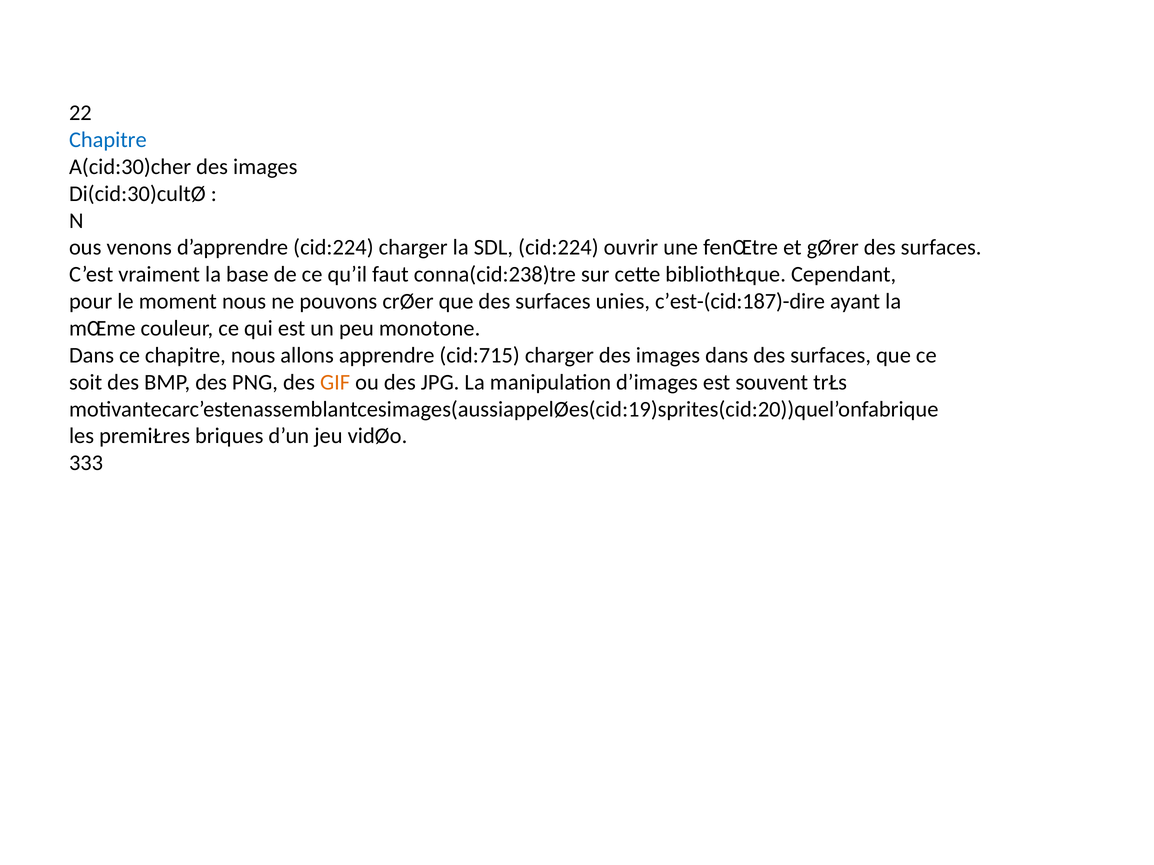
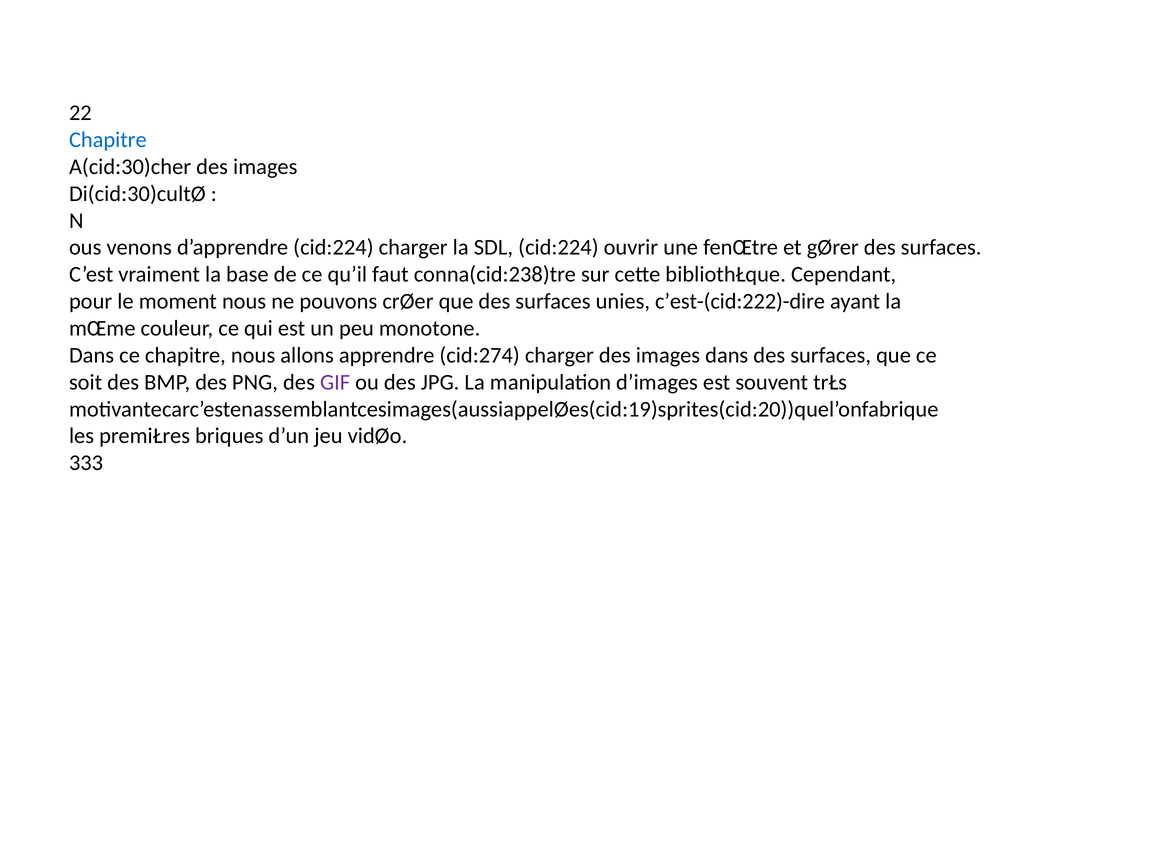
c’est-(cid:187)-dire: c’est-(cid:187)-dire -> c’est-(cid:222)-dire
cid:715: cid:715 -> cid:274
GIF colour: orange -> purple
